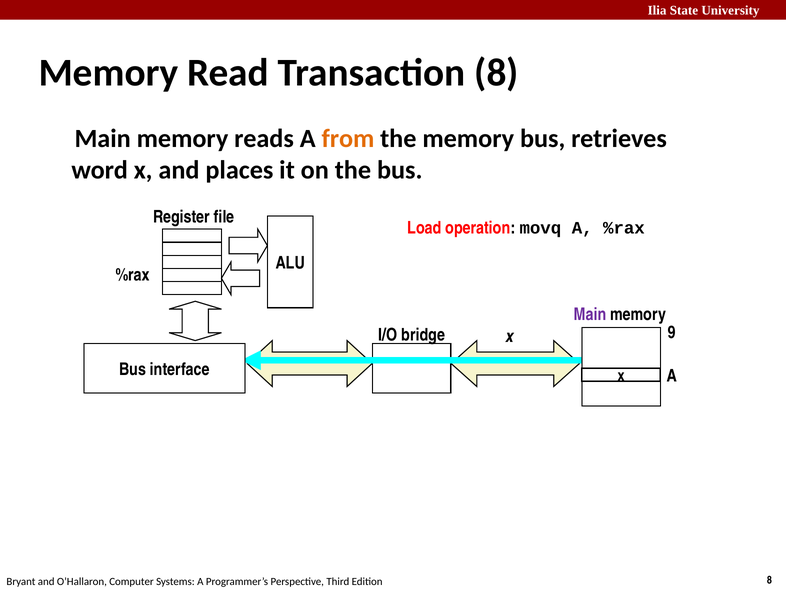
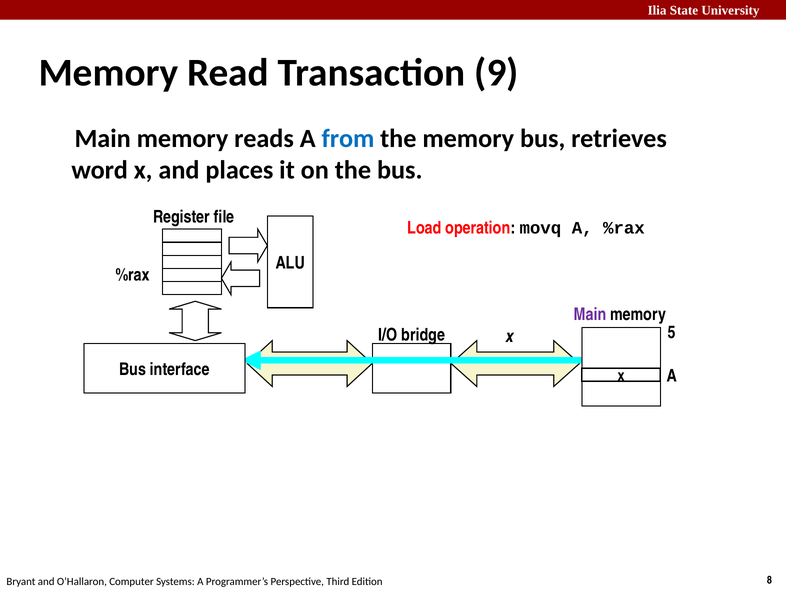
Transaction 8: 8 -> 9
from colour: orange -> blue
9: 9 -> 5
